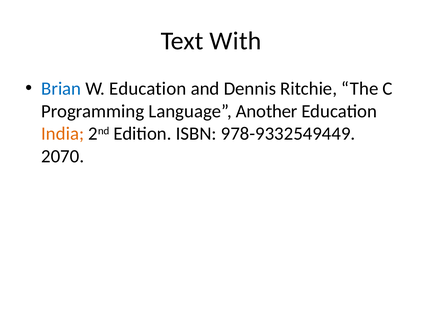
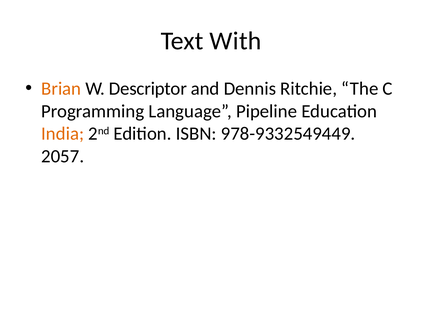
Brian colour: blue -> orange
W Education: Education -> Descriptor
Another: Another -> Pipeline
2070: 2070 -> 2057
